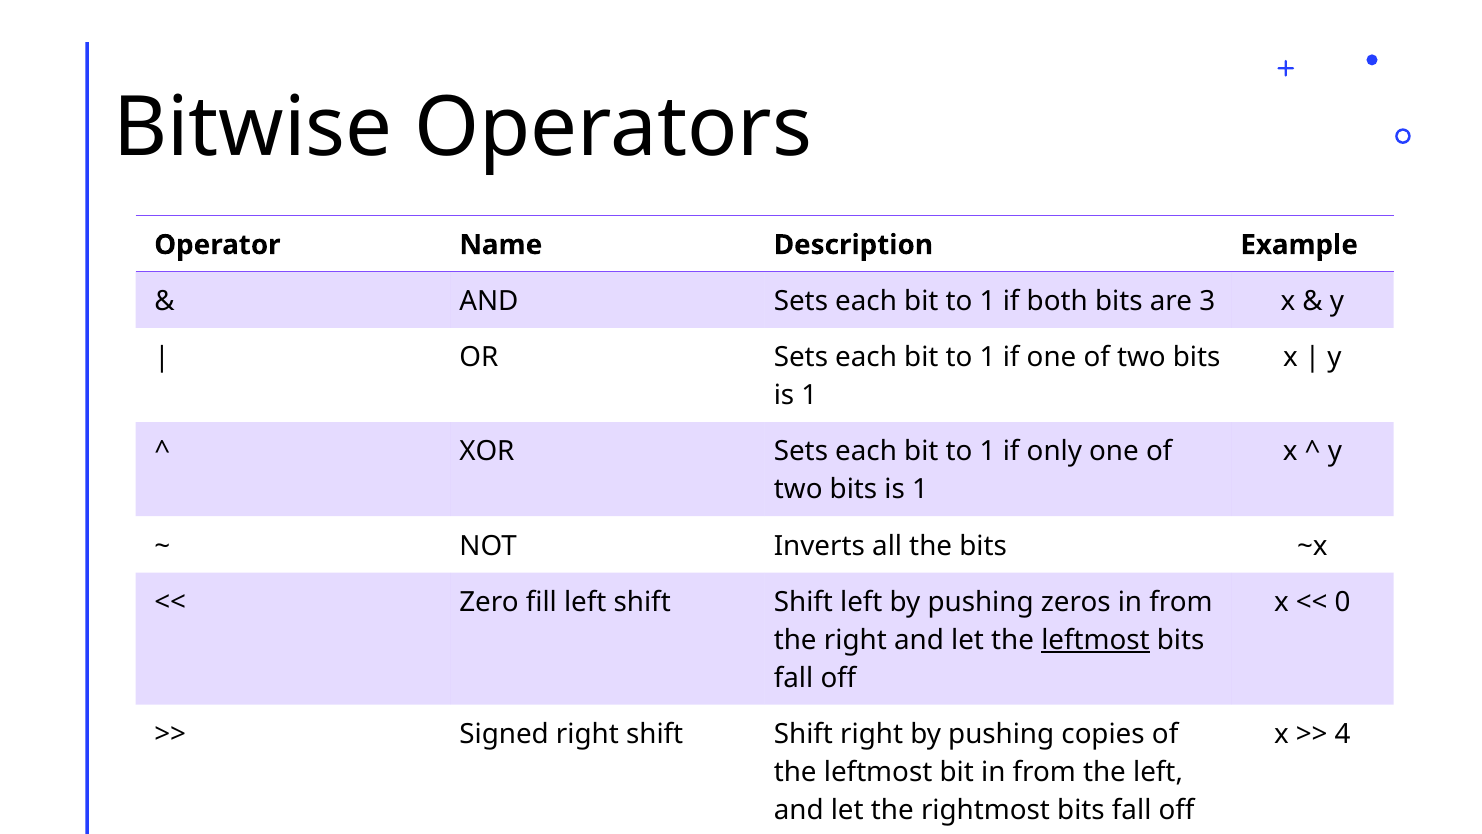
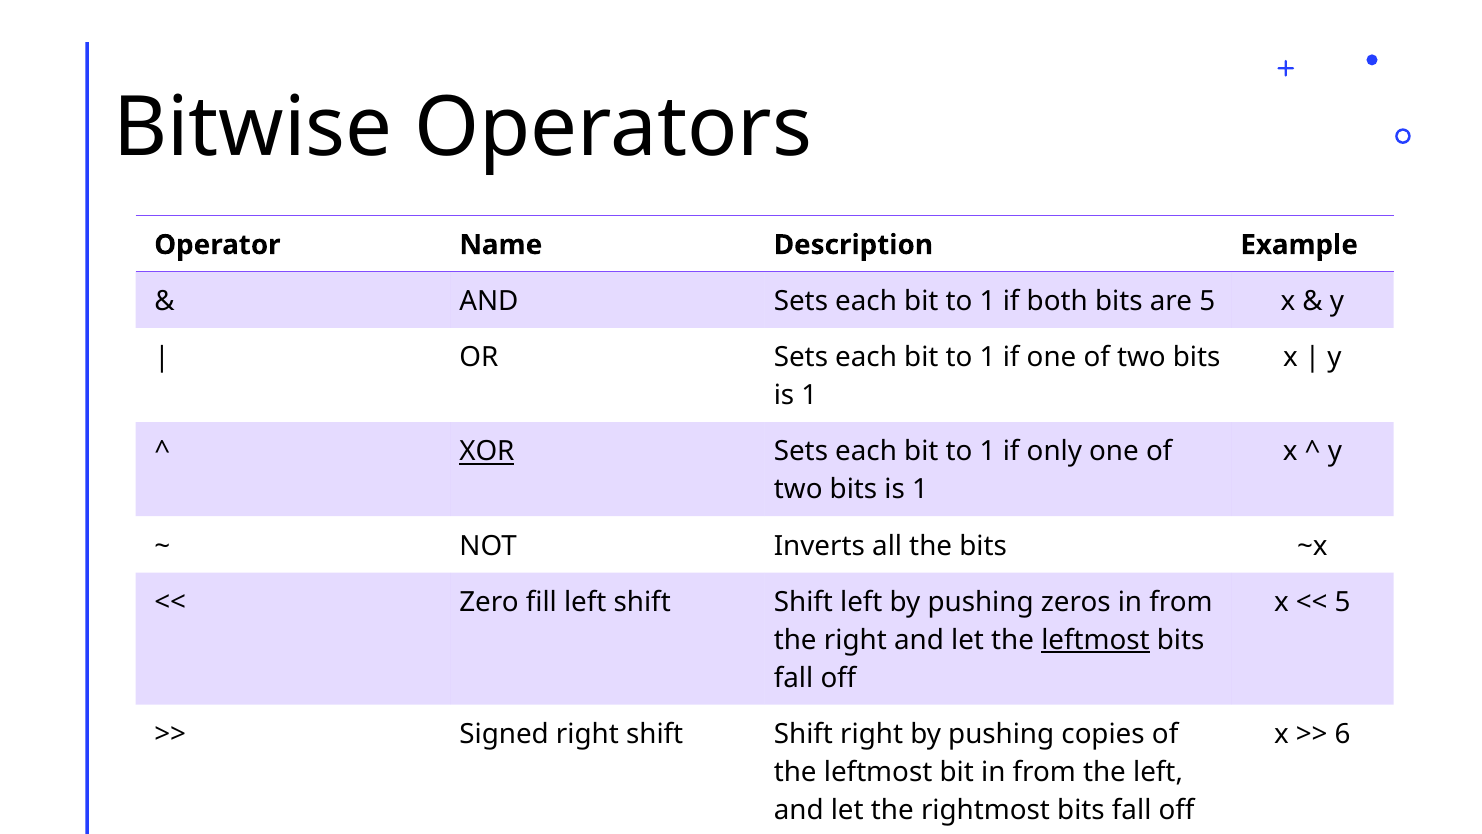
are 3: 3 -> 5
XOR underline: none -> present
0 at (1343, 602): 0 -> 5
4: 4 -> 6
